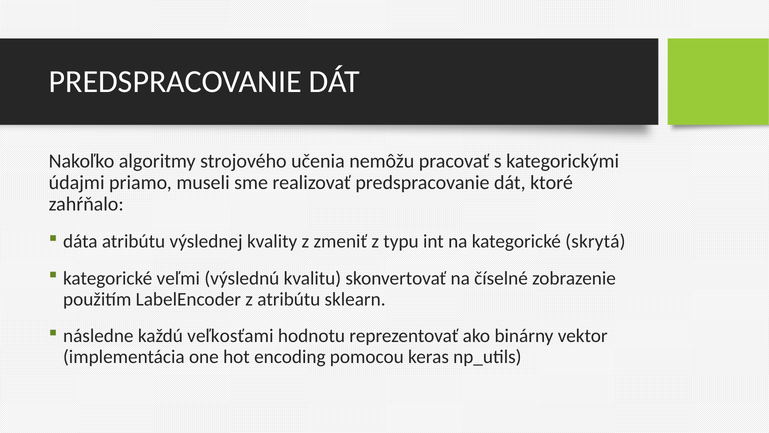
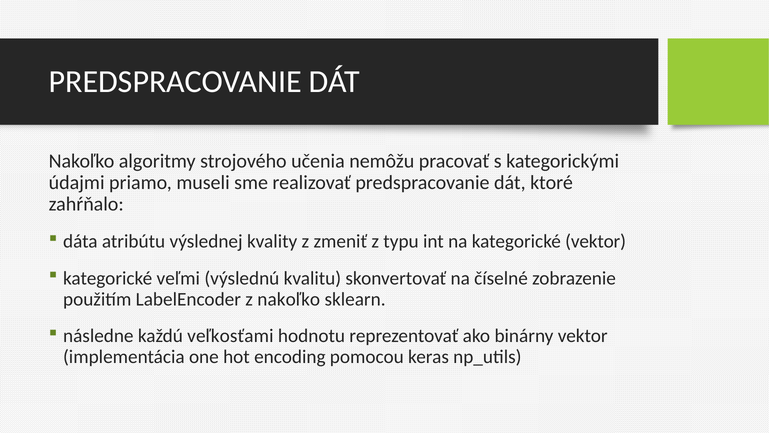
kategorické skrytá: skrytá -> vektor
z atribútu: atribútu -> nakoľko
